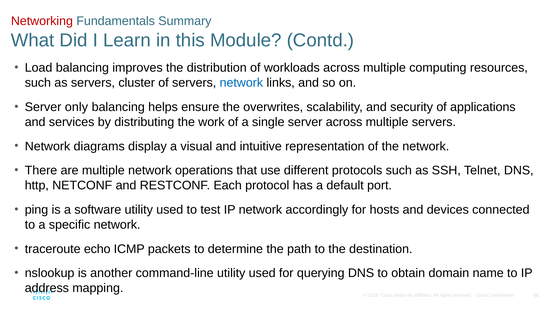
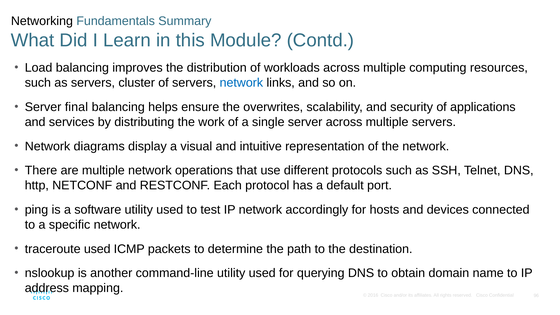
Networking colour: red -> black
only: only -> ﬁnal
traceroute echo: echo -> used
